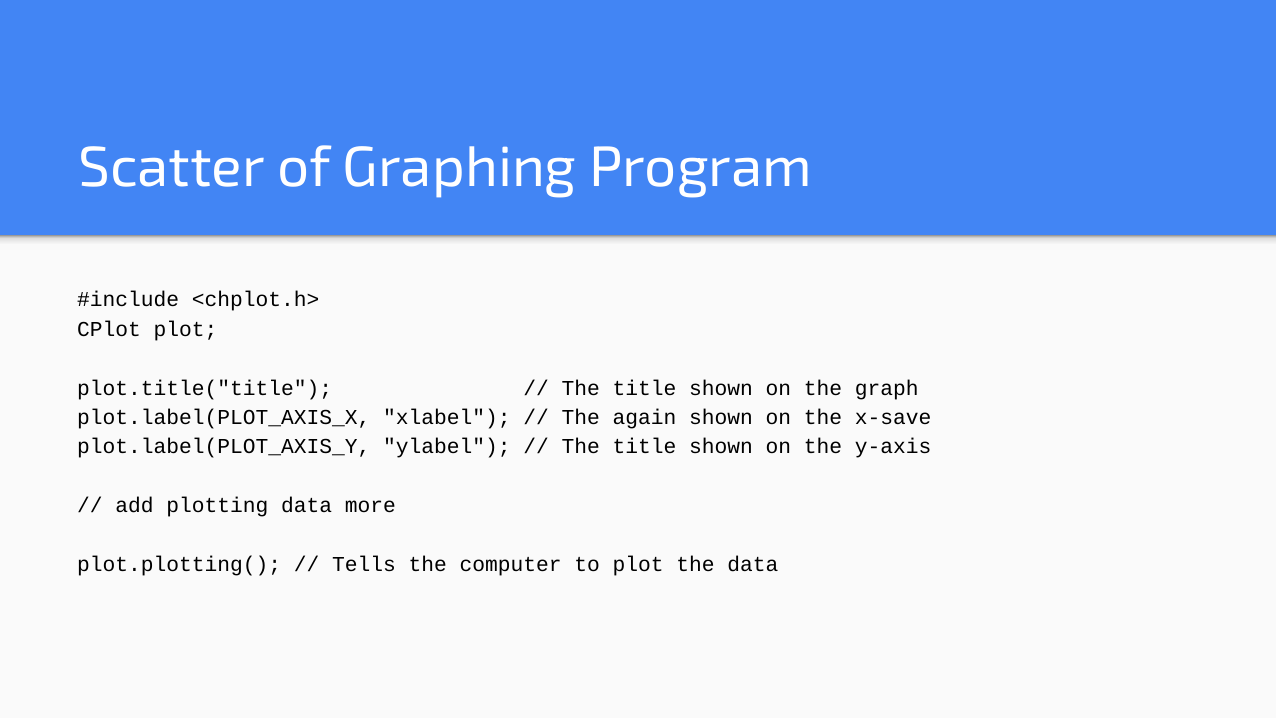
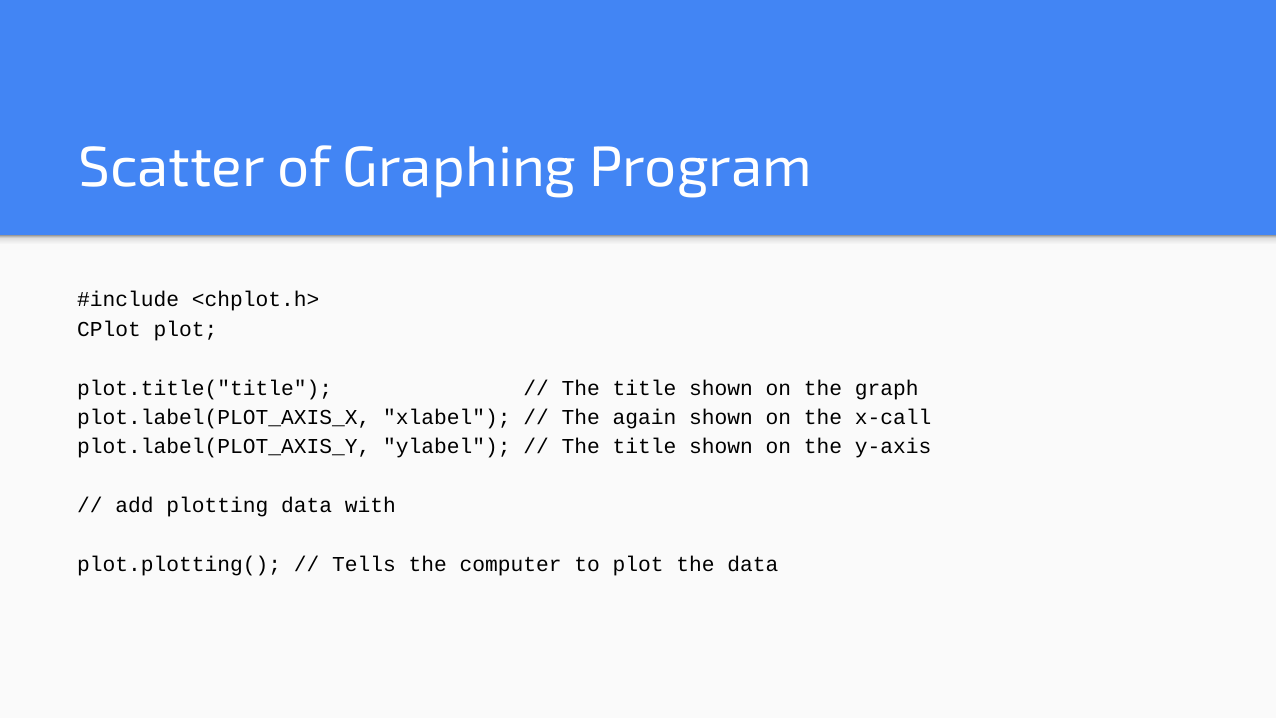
x-save: x-save -> x-call
more: more -> with
